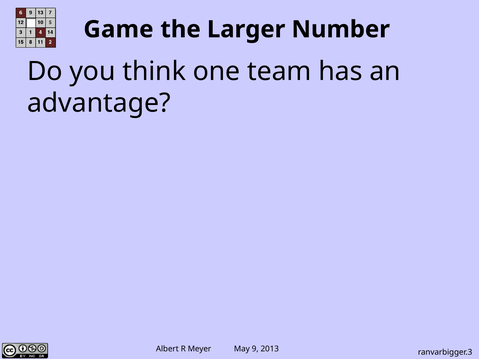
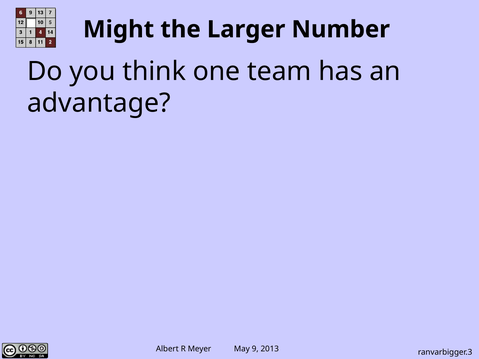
Game: Game -> Might
